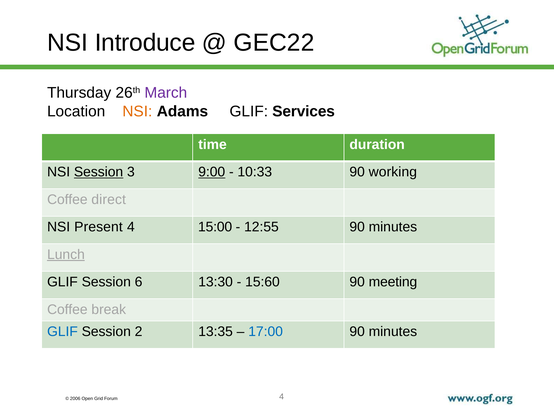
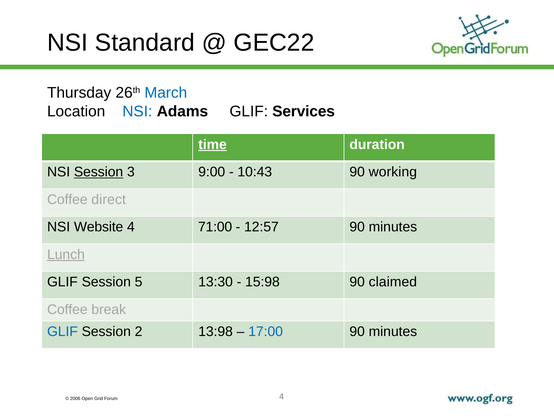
Introduce: Introduce -> Standard
March colour: purple -> blue
NSI at (137, 111) colour: orange -> blue
time underline: none -> present
9:00 underline: present -> none
10:33: 10:33 -> 10:43
Present: Present -> Website
15:00: 15:00 -> 71:00
12:55: 12:55 -> 12:57
6: 6 -> 5
15:60: 15:60 -> 15:98
meeting: meeting -> claimed
13:35: 13:35 -> 13:98
